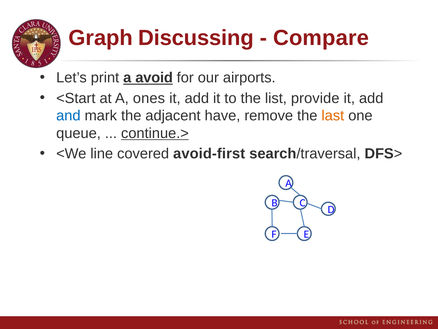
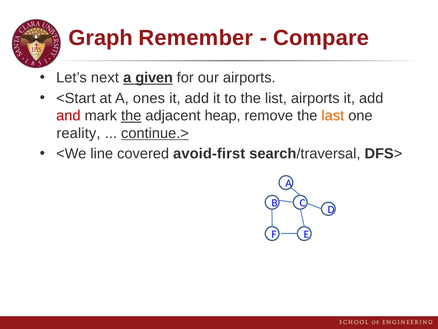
Discussing: Discussing -> Remember
print: print -> next
avoid: avoid -> given
list provide: provide -> airports
and colour: blue -> red
the at (131, 116) underline: none -> present
have: have -> heap
queue: queue -> reality
